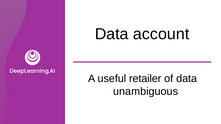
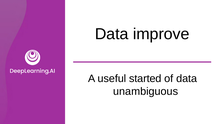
account: account -> improve
retailer: retailer -> started
